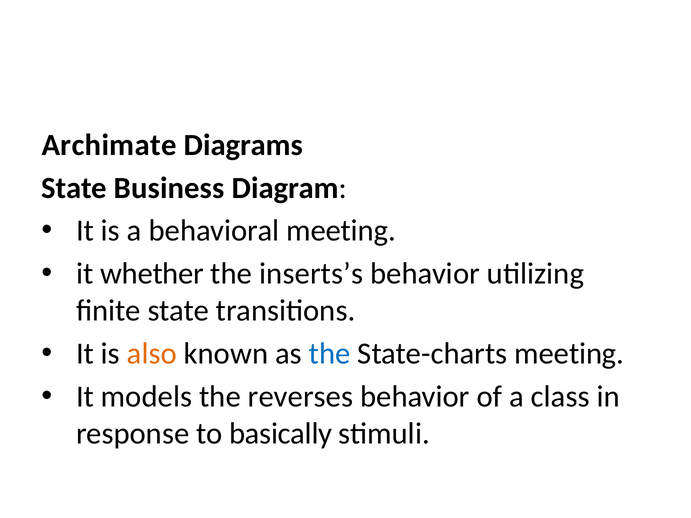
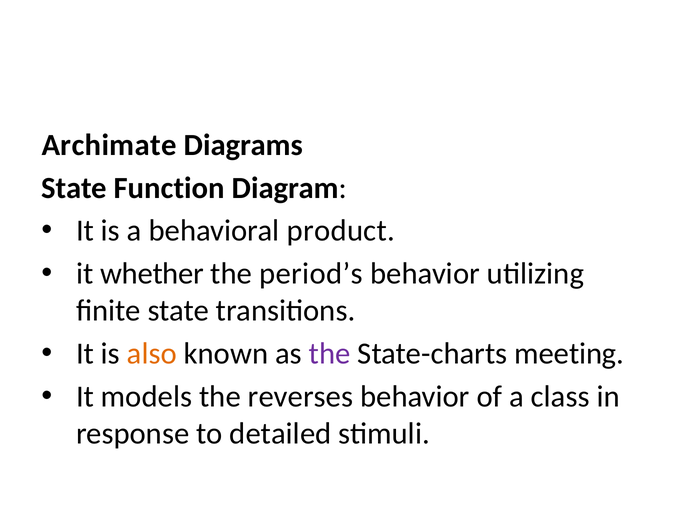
Business: Business -> Function
behavioral meeting: meeting -> product
inserts’s: inserts’s -> period’s
the at (330, 354) colour: blue -> purple
basically: basically -> detailed
